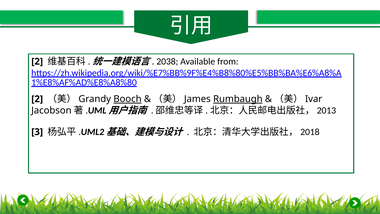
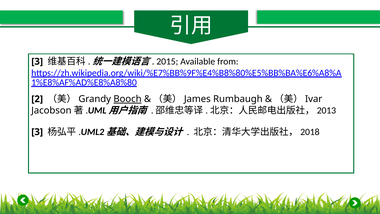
2 at (37, 61): 2 -> 3
2038: 2038 -> 2015
Rumbaugh underline: present -> none
